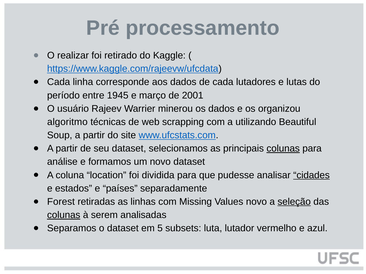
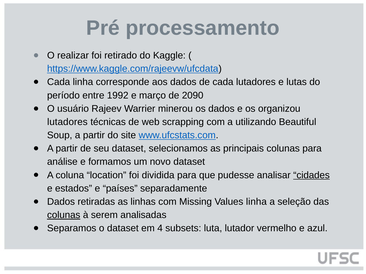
1945: 1945 -> 1992
2001: 2001 -> 2090
algoritmo at (67, 122): algoritmo -> lutadores
colunas at (283, 149) underline: present -> none
Forest at (61, 202): Forest -> Dados
Values novo: novo -> linha
seleção underline: present -> none
5: 5 -> 4
